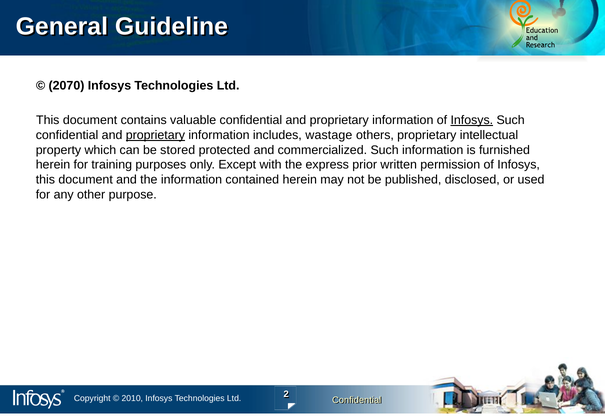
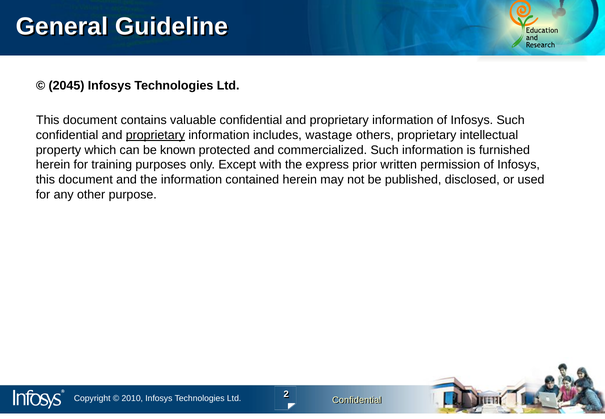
2070: 2070 -> 2045
Infosys at (472, 120) underline: present -> none
stored: stored -> known
